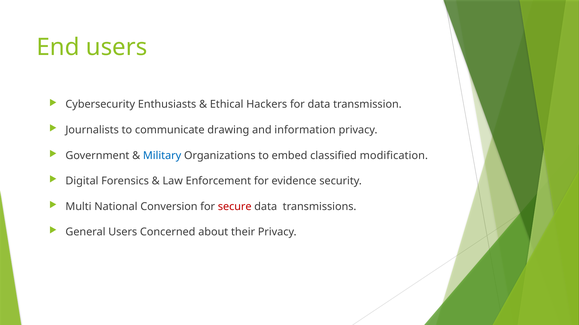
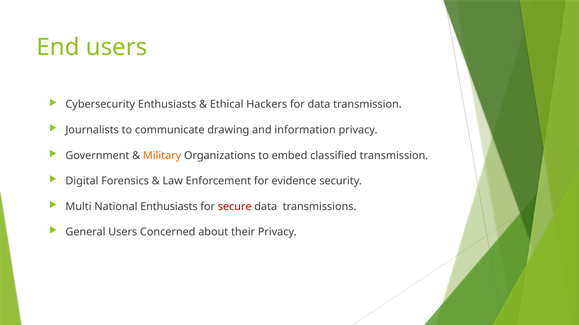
Military colour: blue -> orange
classified modification: modification -> transmission
National Conversion: Conversion -> Enthusiasts
